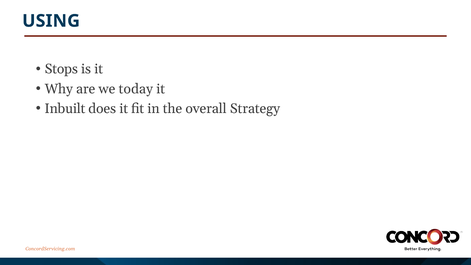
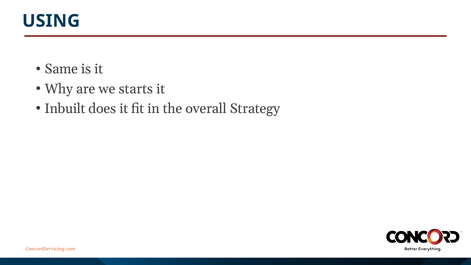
Stops: Stops -> Same
today: today -> starts
